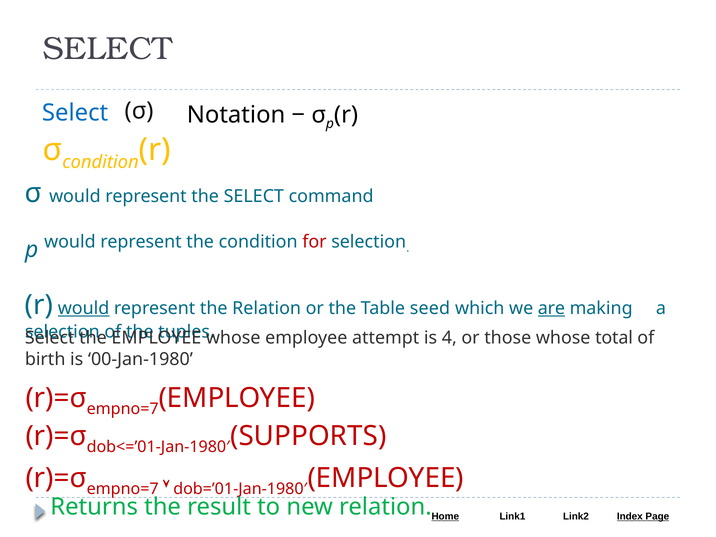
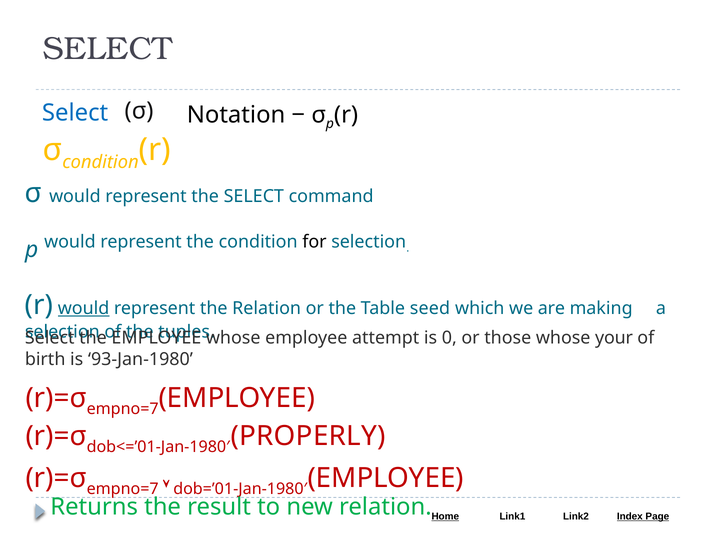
for colour: red -> black
are underline: present -> none
4: 4 -> 0
total: total -> your
00-Jan-1980: 00-Jan-1980 -> 93-Jan-1980
SUPPORTS: SUPPORTS -> PROPERLY
